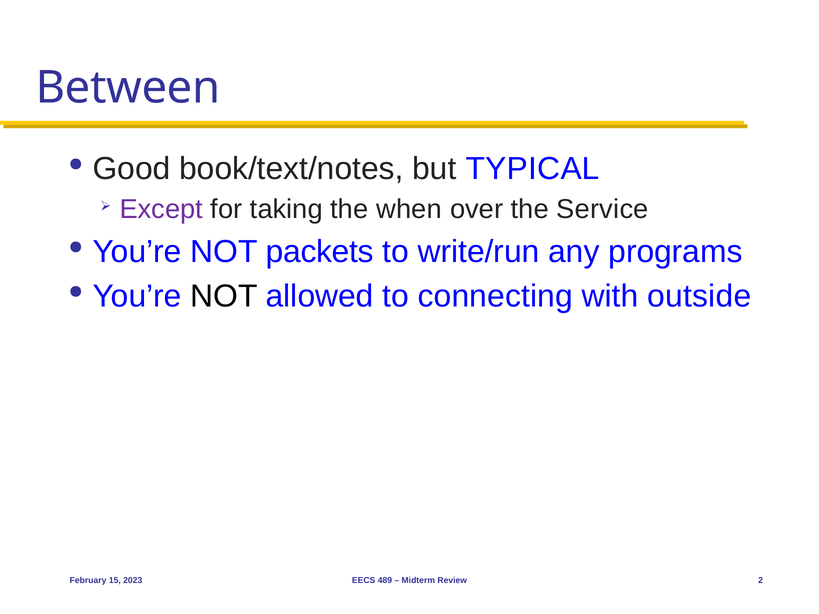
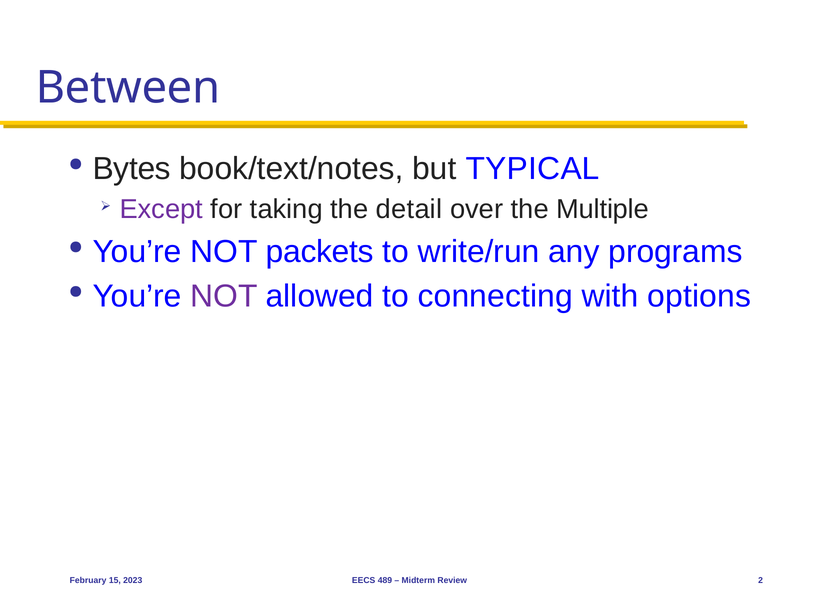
Good: Good -> Bytes
when: when -> detail
Service: Service -> Multiple
NOT at (224, 296) colour: black -> purple
outside: outside -> options
